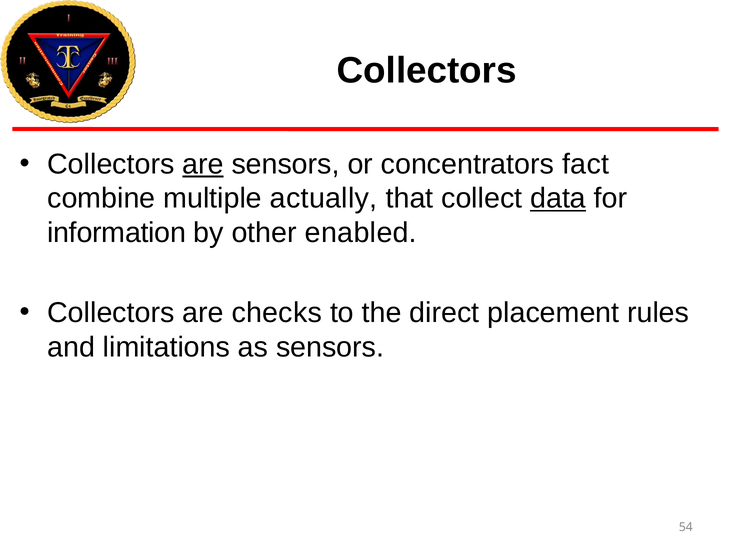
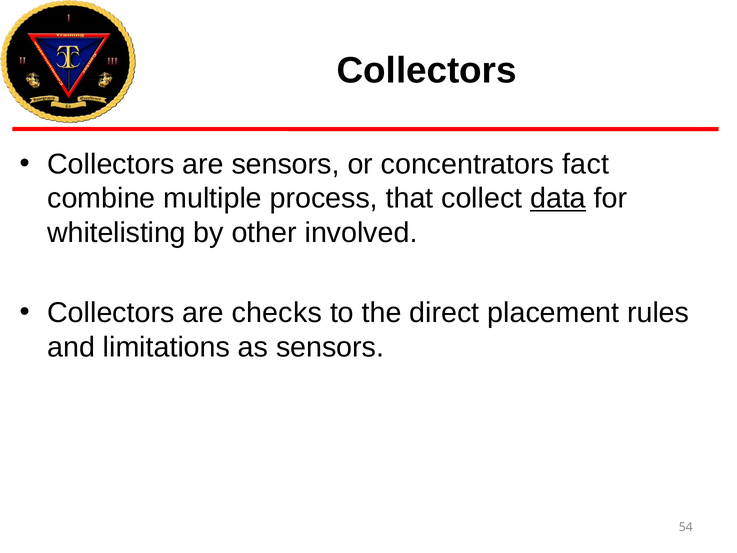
are at (203, 164) underline: present -> none
actually: actually -> process
information: information -> whitelisting
enabled: enabled -> involved
